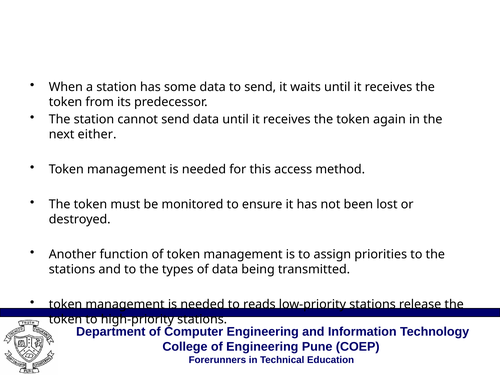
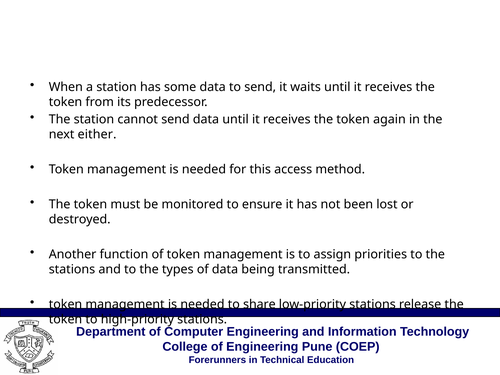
reads: reads -> share
